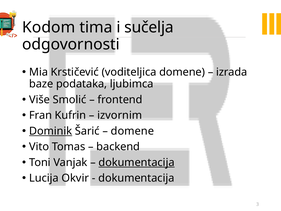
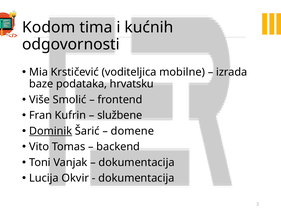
sučelja: sučelja -> kućnih
voditeljica domene: domene -> mobilne
ljubimca: ljubimca -> hrvatsku
izvornim: izvornim -> službene
dokumentacija at (137, 162) underline: present -> none
